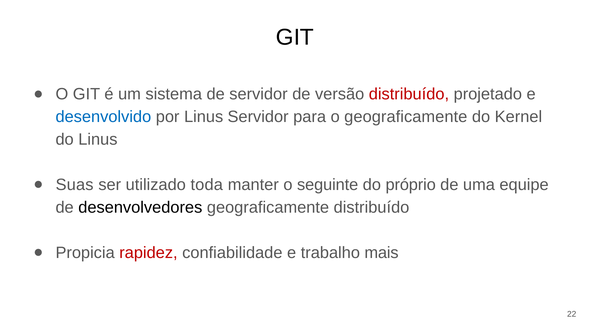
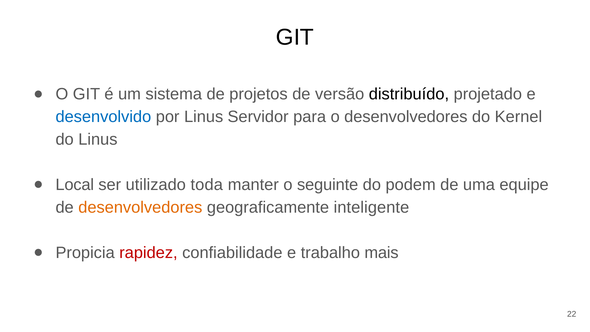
de servidor: servidor -> projetos
distribuído at (409, 94) colour: red -> black
o geograficamente: geograficamente -> desenvolvedores
Suas: Suas -> Local
próprio: próprio -> podem
desenvolvedores at (140, 207) colour: black -> orange
geograficamente distribuído: distribuído -> inteligente
